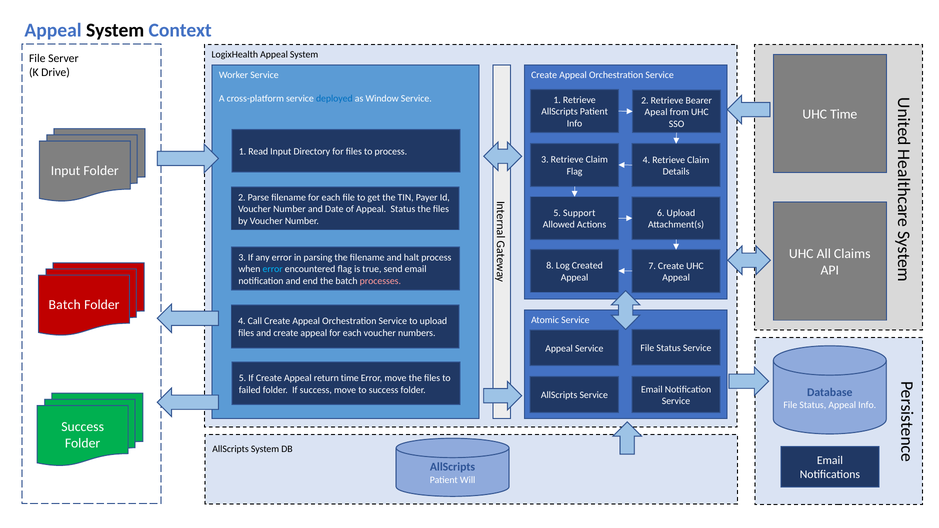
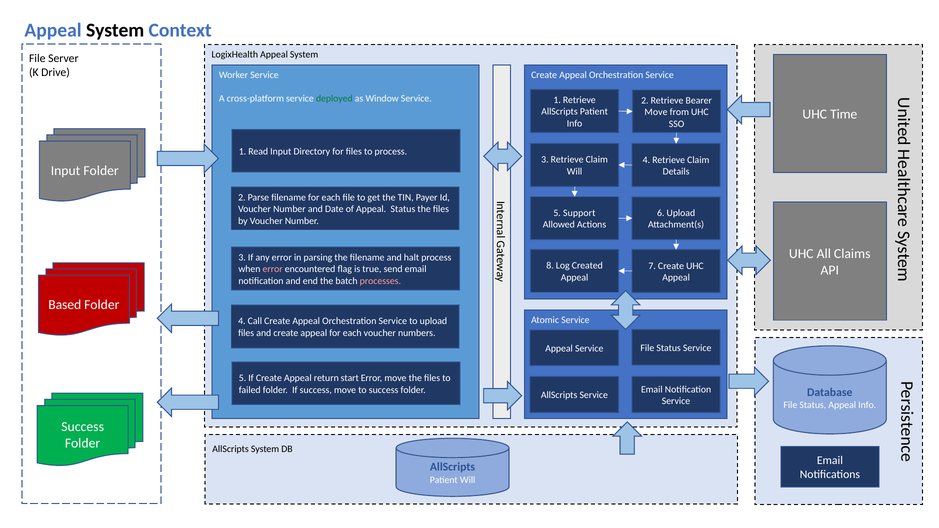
deployed colour: blue -> green
Apeal at (656, 112): Apeal -> Move
Flag at (575, 172): Flag -> Will
error at (273, 269) colour: light blue -> pink
Batch at (65, 305): Batch -> Based
return time: time -> start
